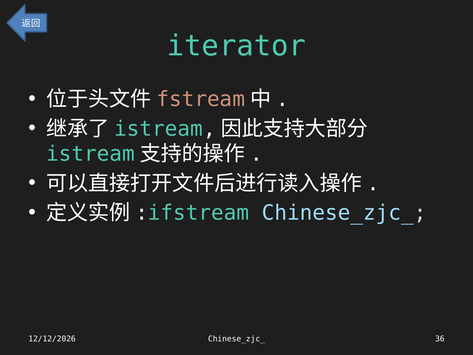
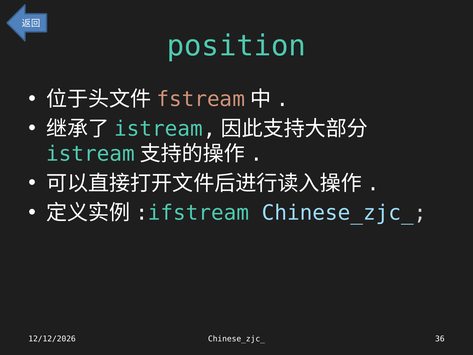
iterator: iterator -> position
